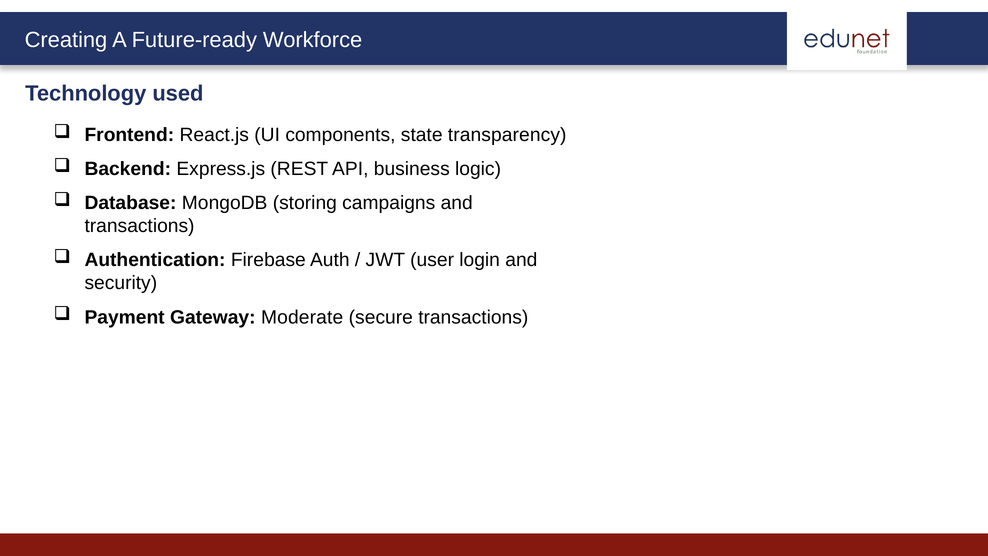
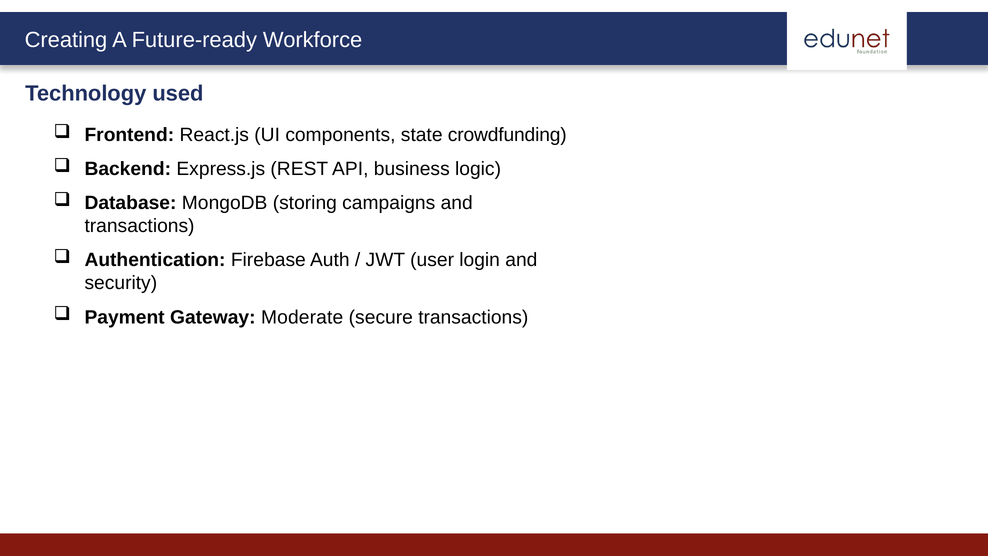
transparency: transparency -> crowdfunding
